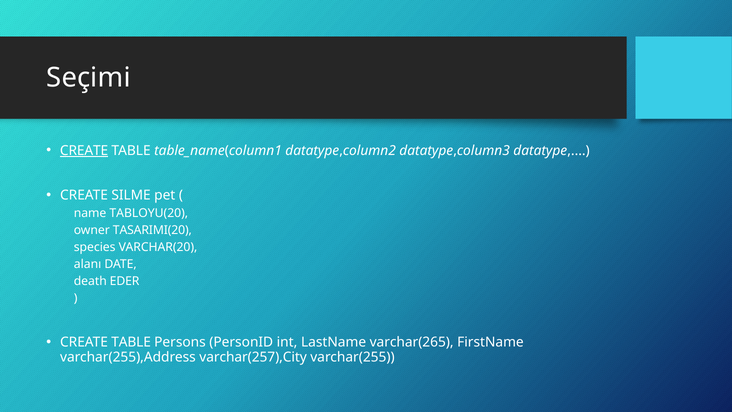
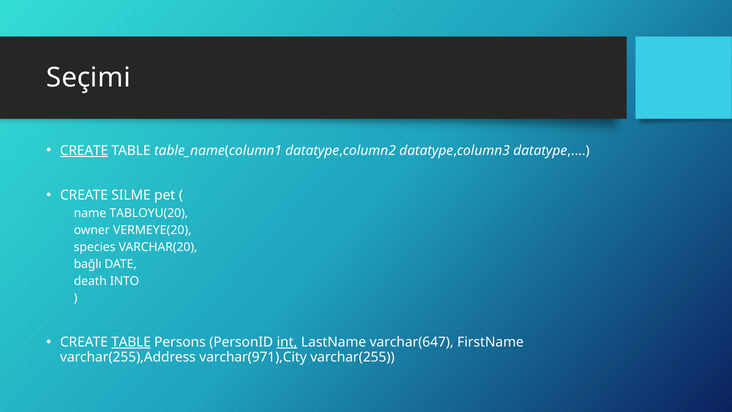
TASARIMI(20: TASARIMI(20 -> VERMEYE(20
alanı: alanı -> bağlı
EDER: EDER -> INTO
TABLE at (131, 342) underline: none -> present
int underline: none -> present
varchar(265: varchar(265 -> varchar(647
varchar(257),City: varchar(257),City -> varchar(971),City
